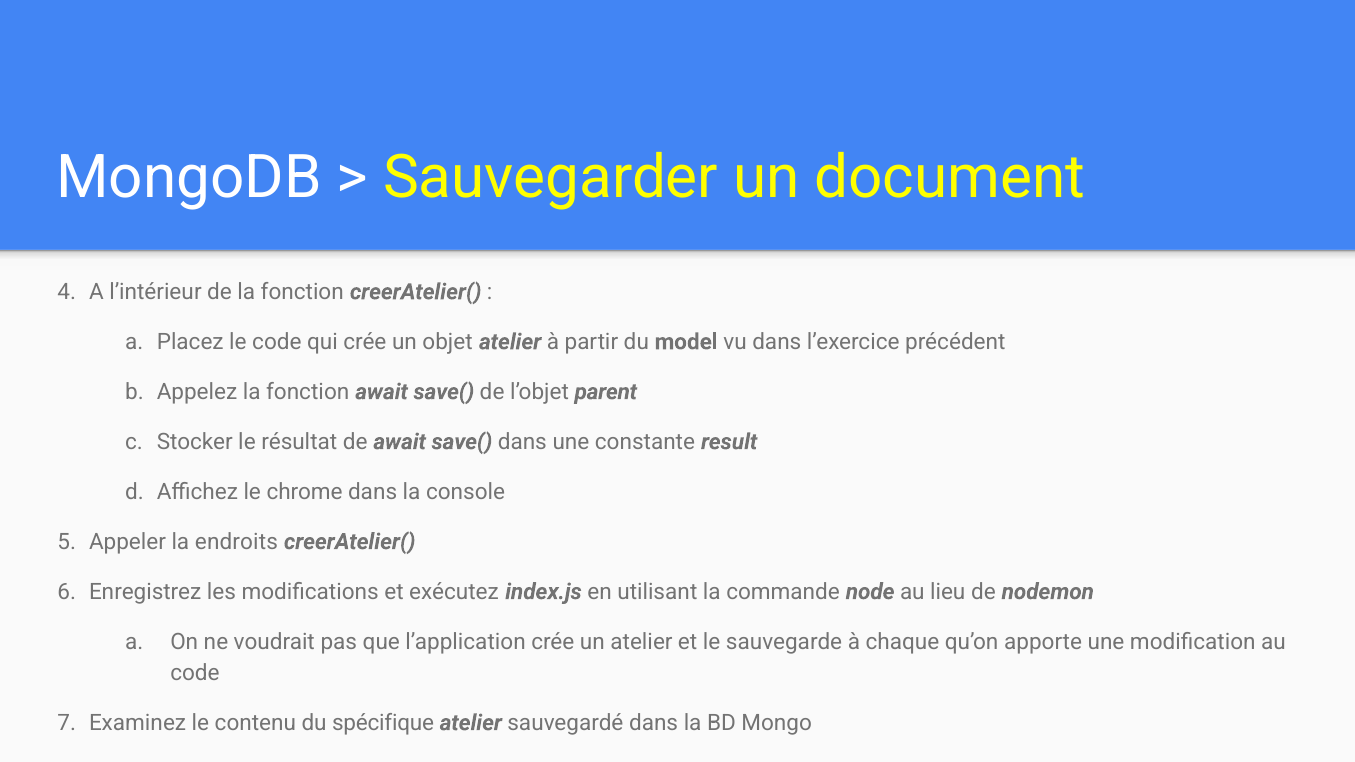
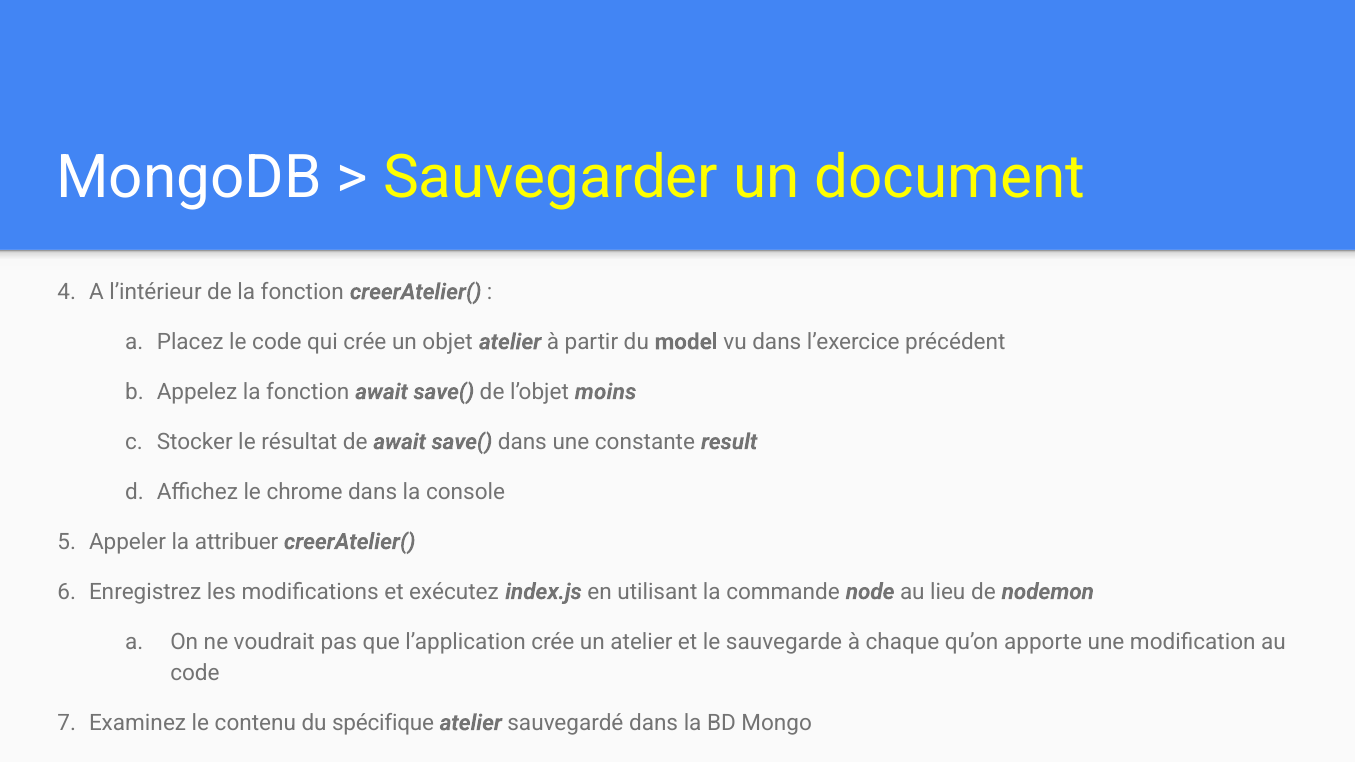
parent: parent -> moins
endroits: endroits -> attribuer
